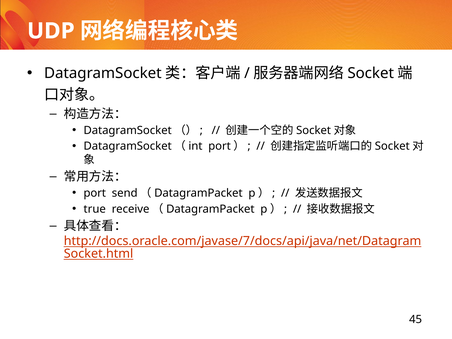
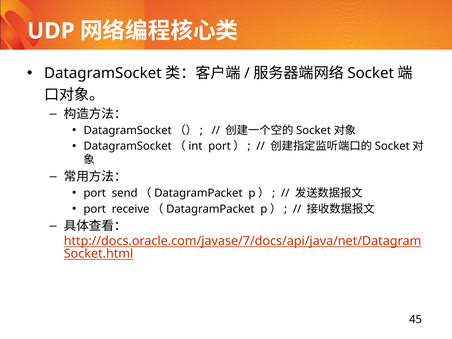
true at (95, 209): true -> port
